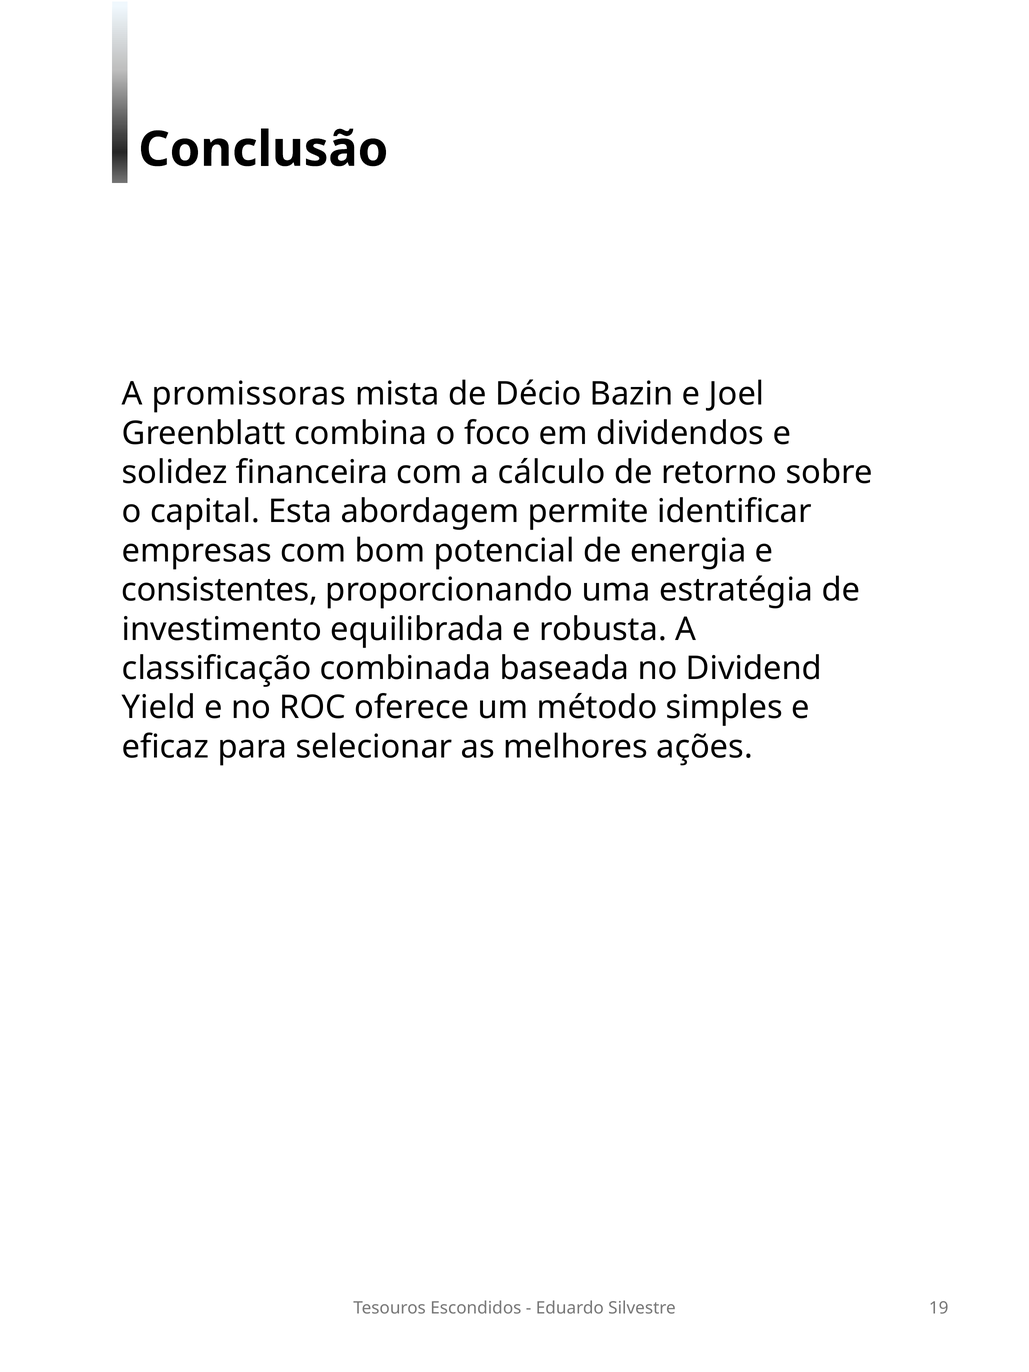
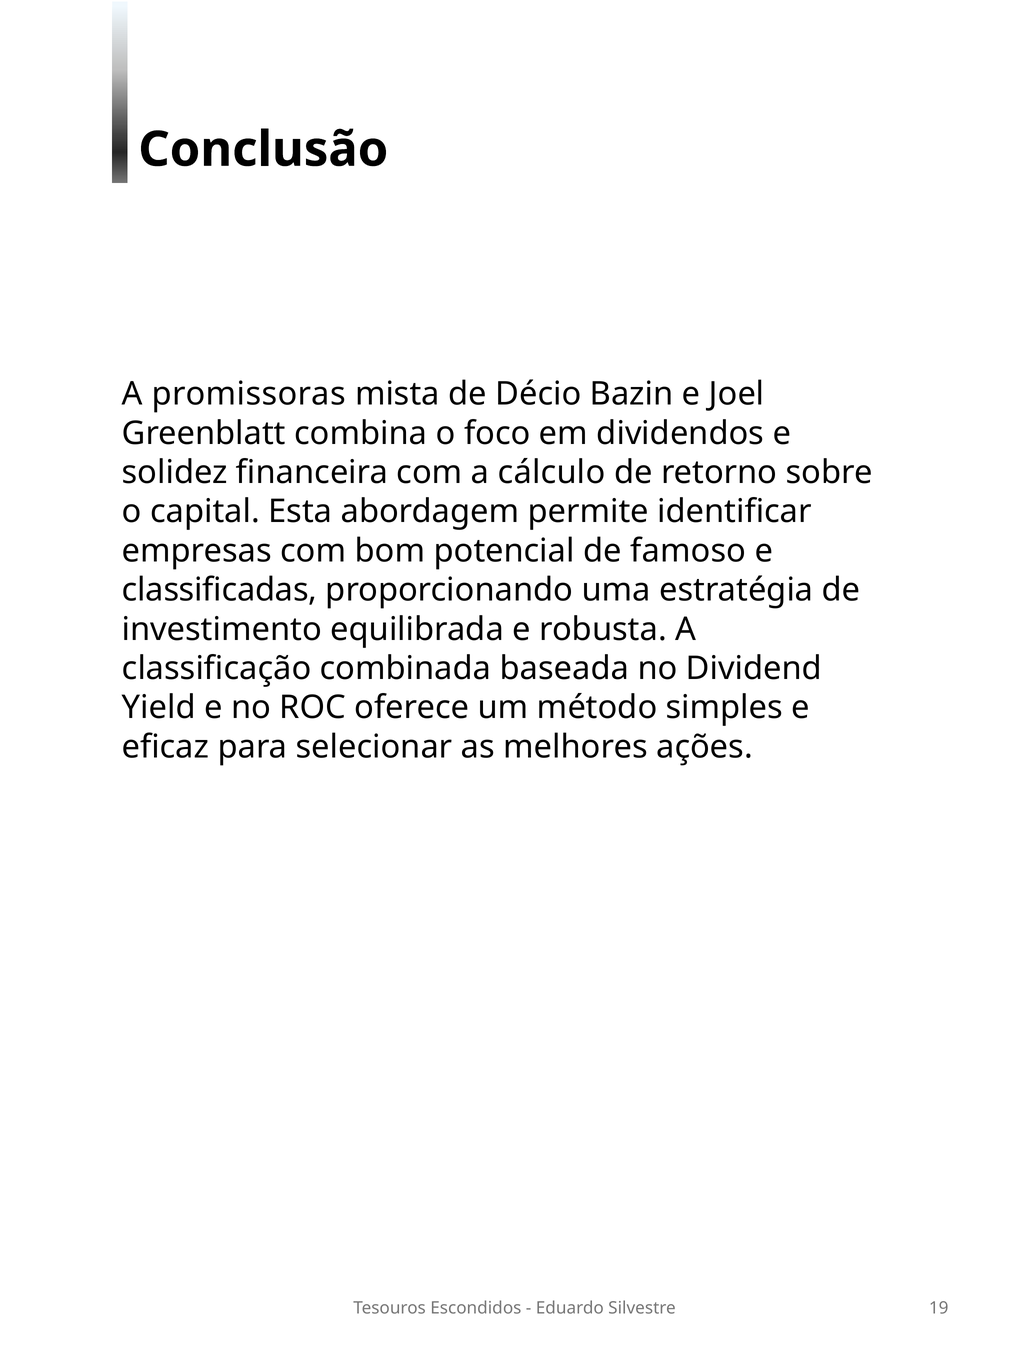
energia: energia -> famoso
consistentes: consistentes -> classificadas
